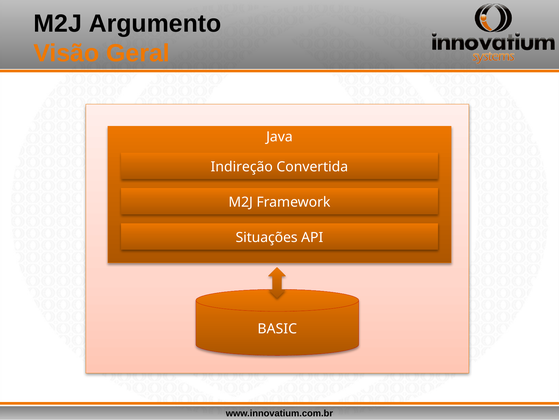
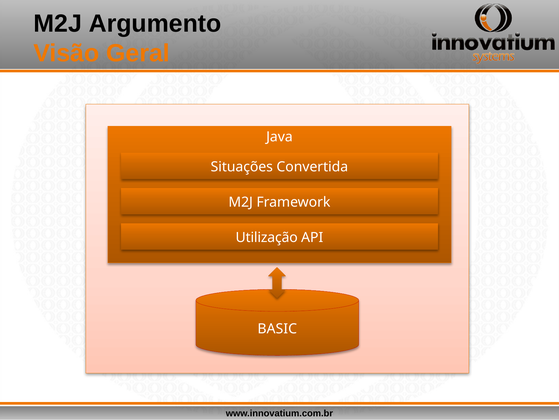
Indireção: Indireção -> Situações
Situações: Situações -> Utilização
